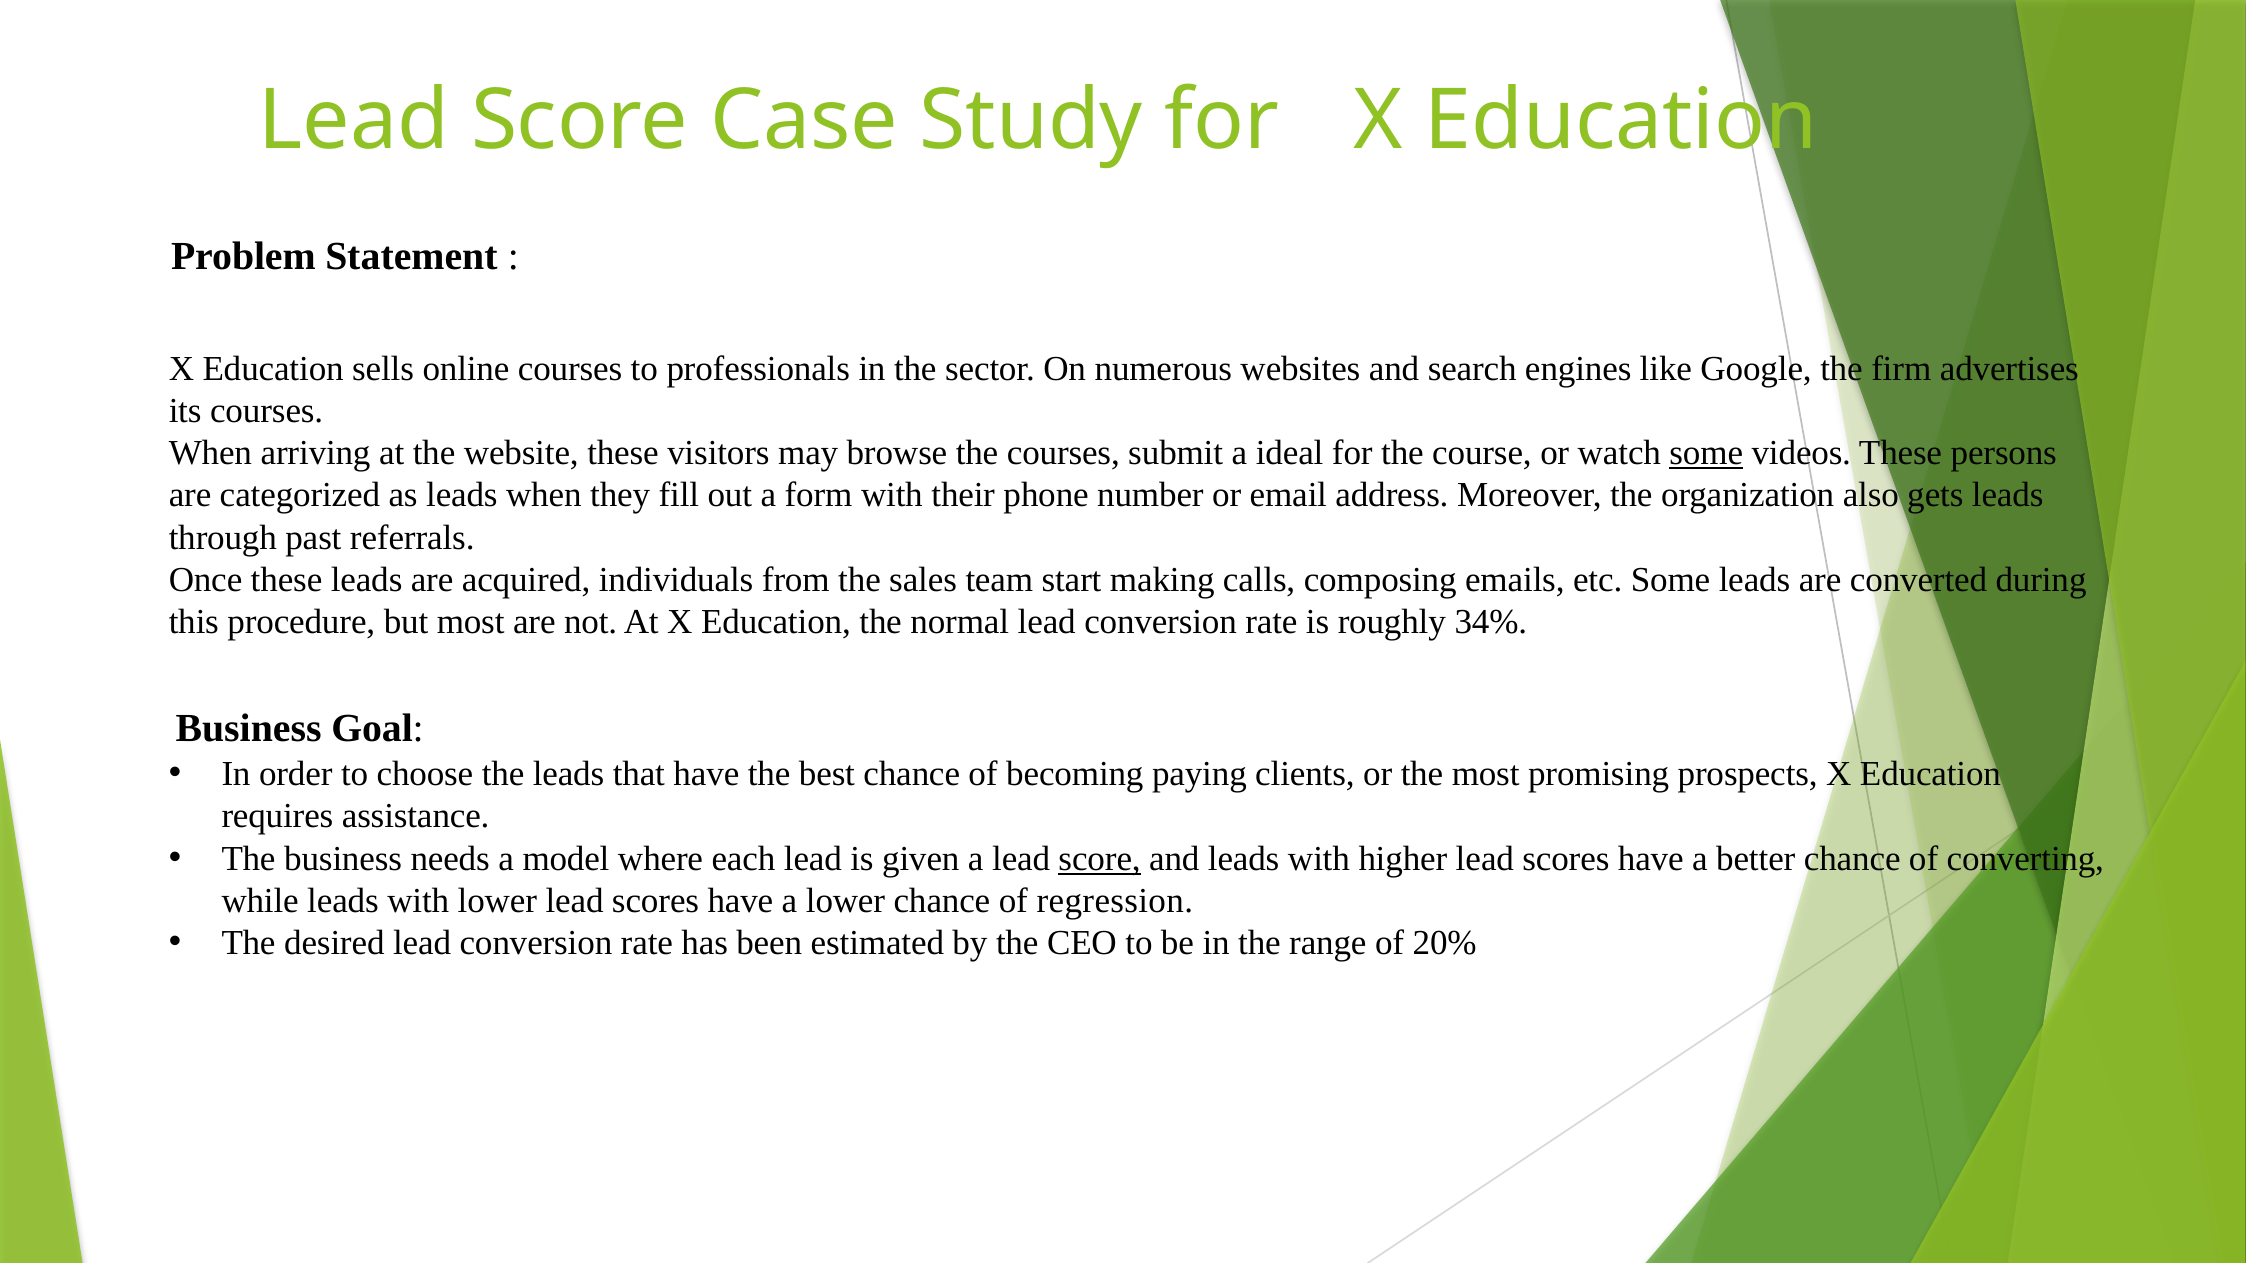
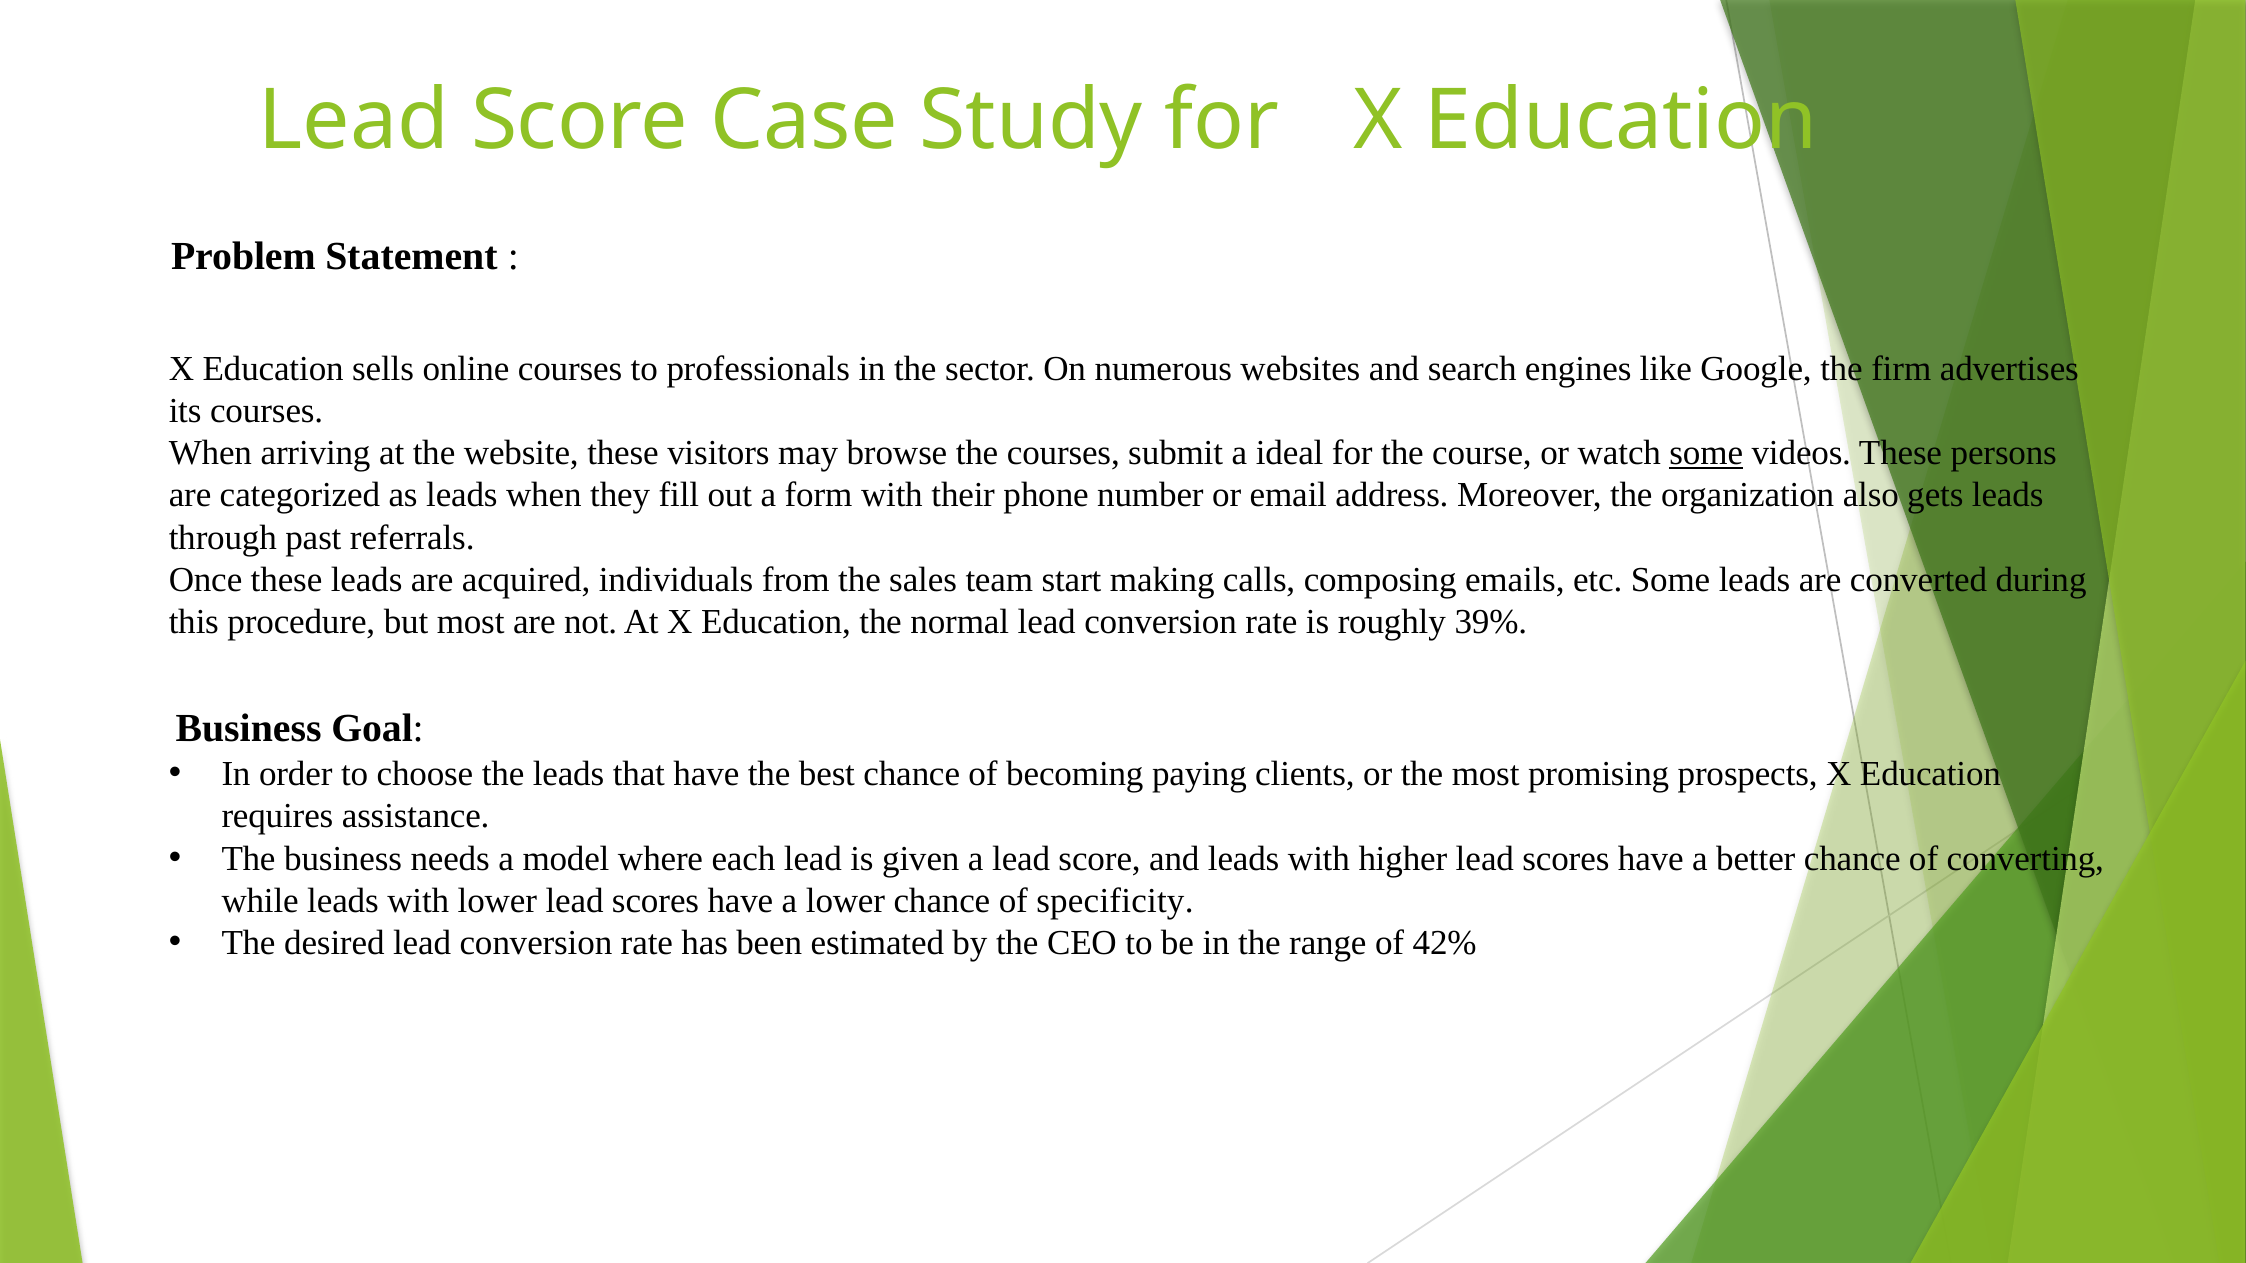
34%: 34% -> 39%
score at (1100, 859) underline: present -> none
regression: regression -> specificity
20%: 20% -> 42%
